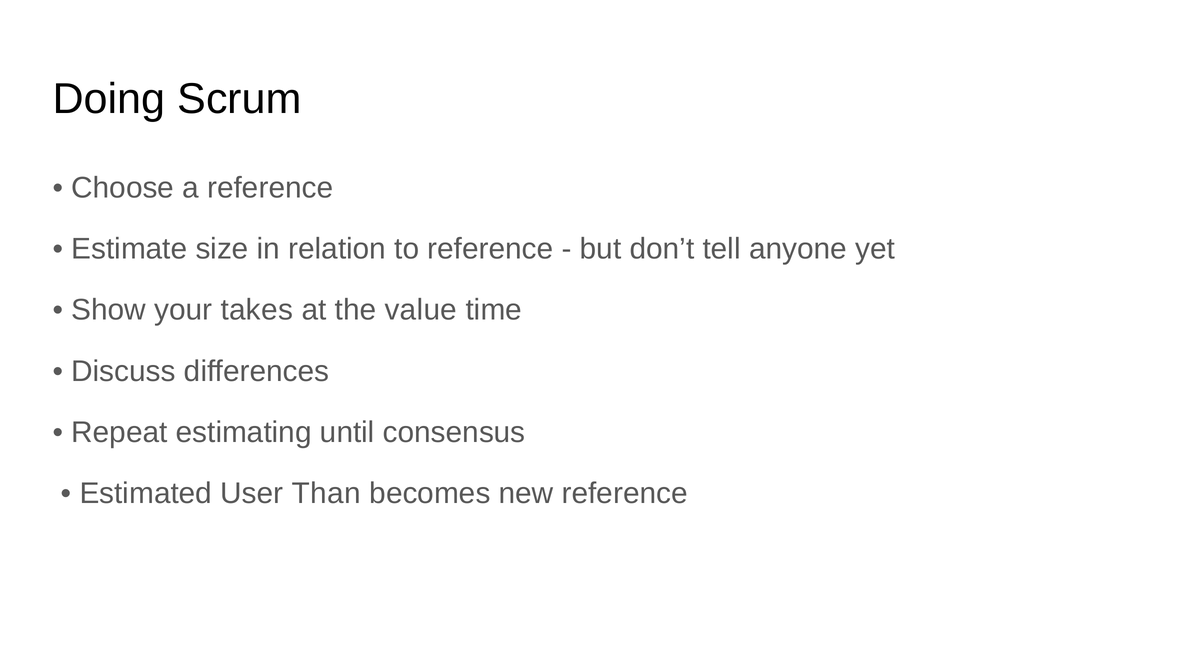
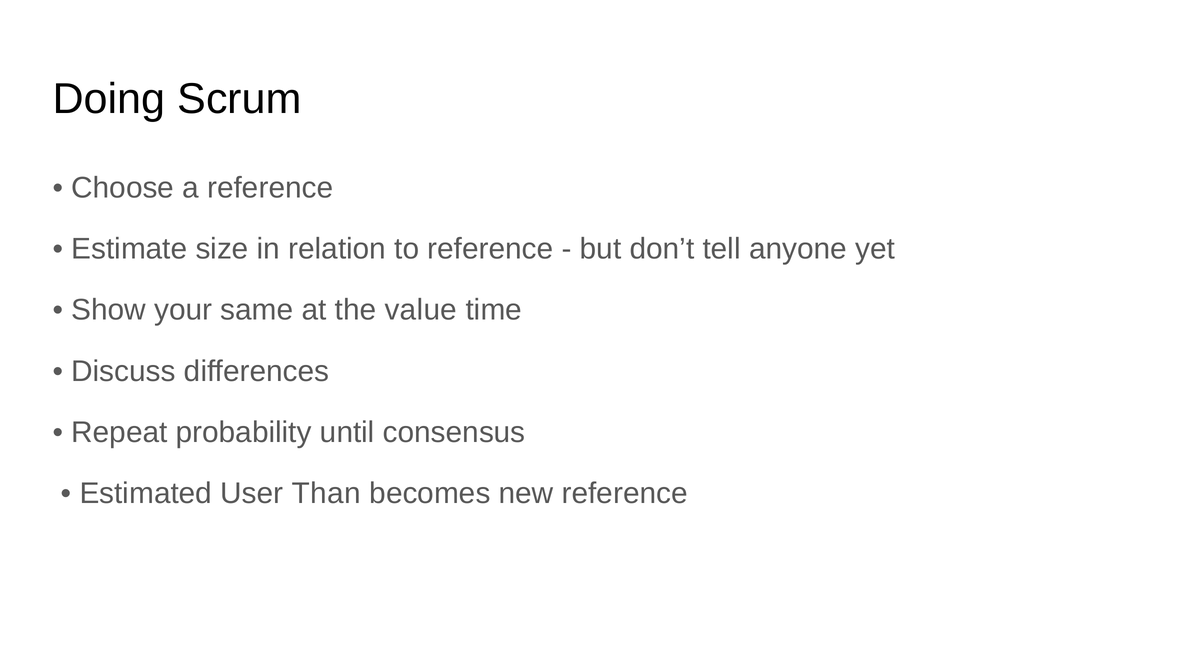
takes: takes -> same
estimating: estimating -> probability
